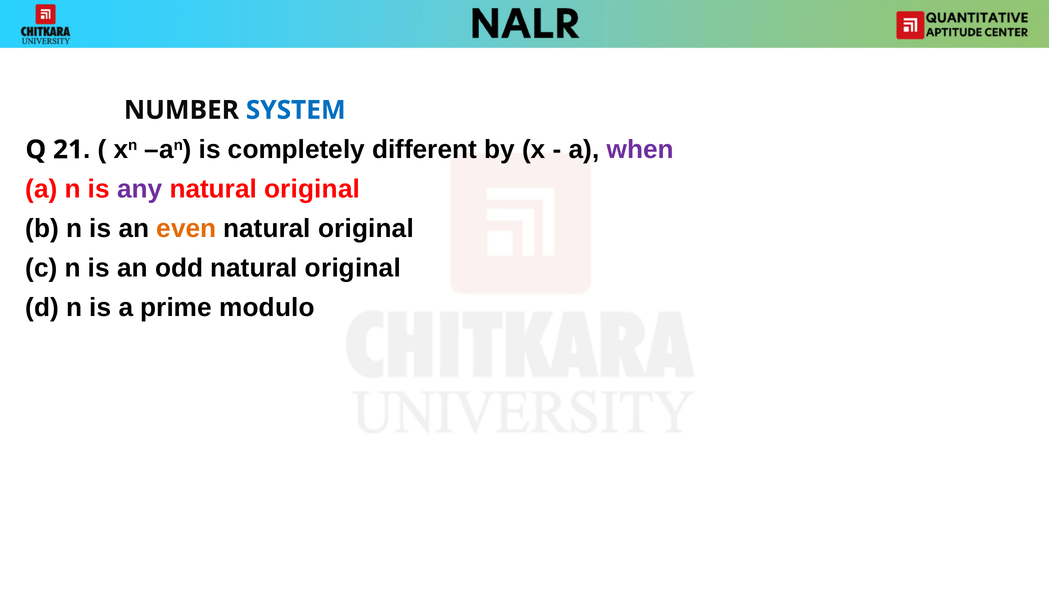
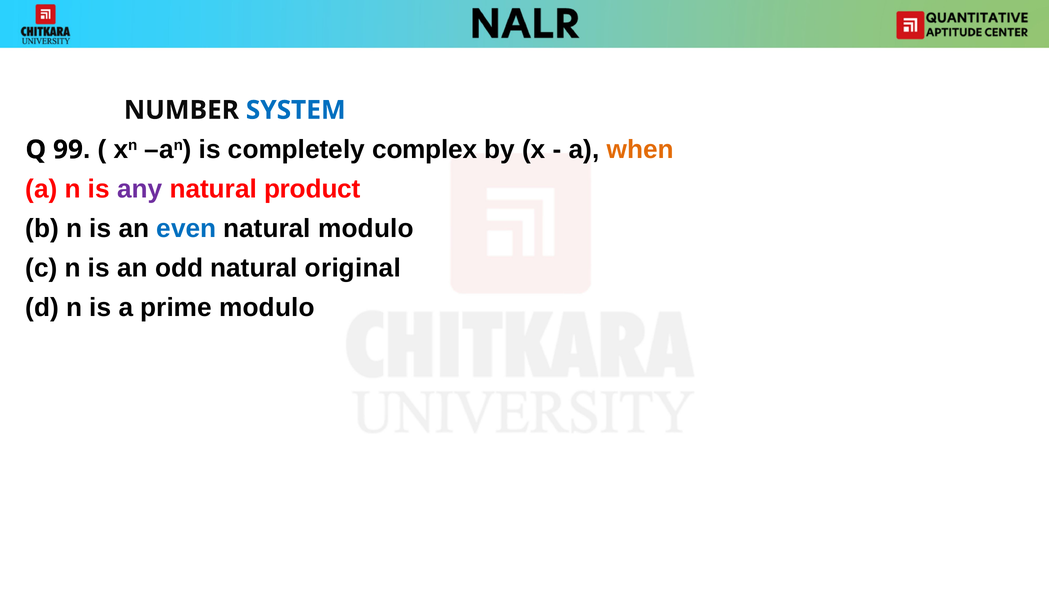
21: 21 -> 99
different: different -> complex
when colour: purple -> orange
original at (312, 189): original -> product
even colour: orange -> blue
original at (366, 229): original -> modulo
